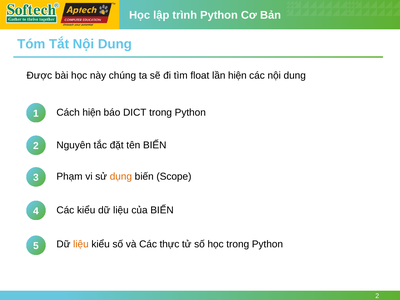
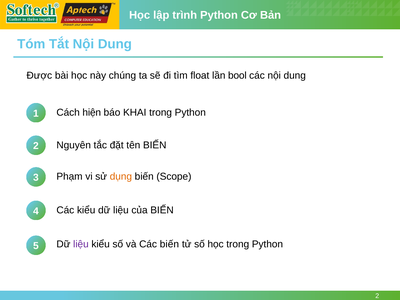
lần hiện: hiện -> bool
DICT: DICT -> KHAI
liệu at (81, 244) colour: orange -> purple
Các thực: thực -> biến
